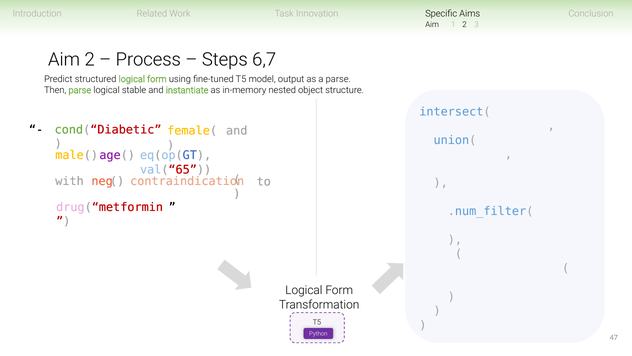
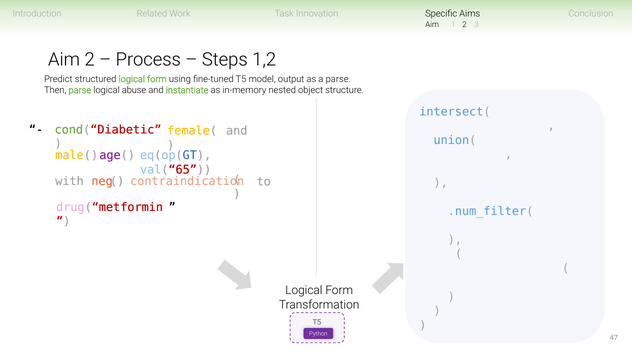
6,7: 6,7 -> 1,2
stable: stable -> abuse
